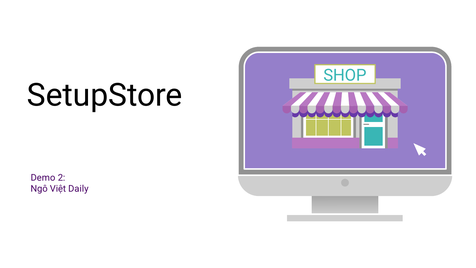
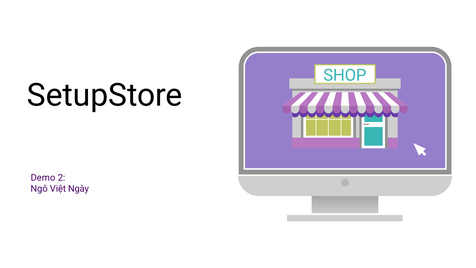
Daily: Daily -> Ngày
